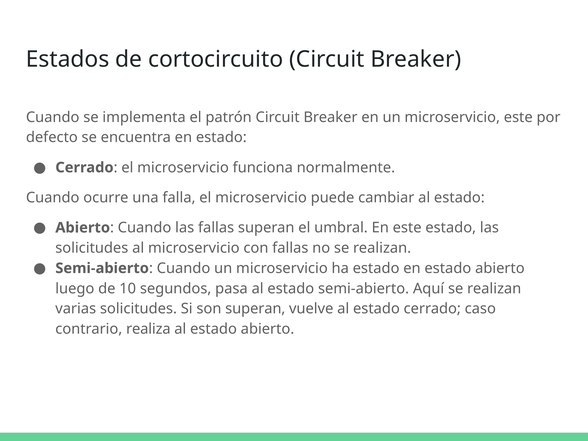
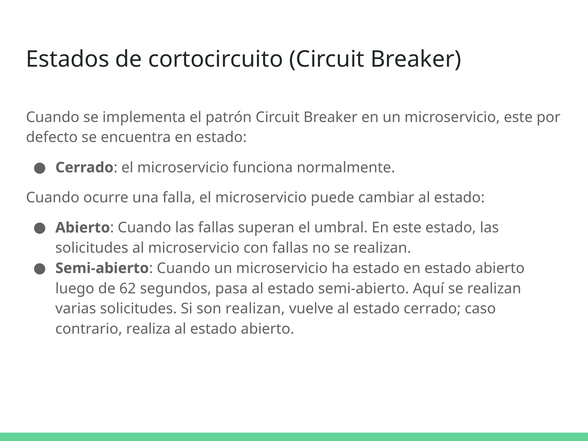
10: 10 -> 62
son superan: superan -> realizan
